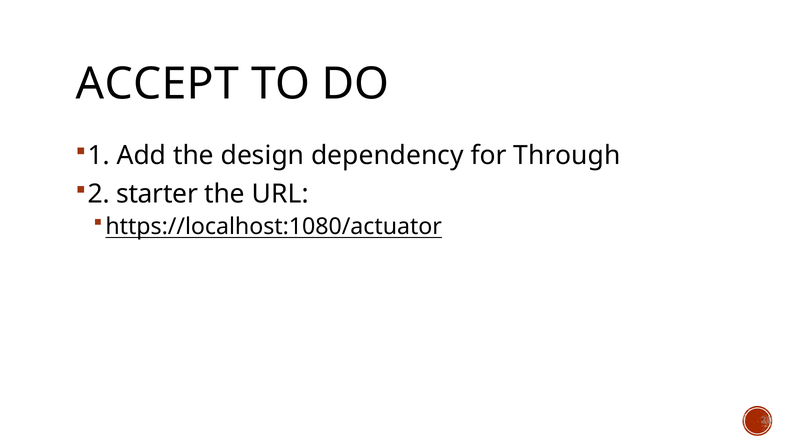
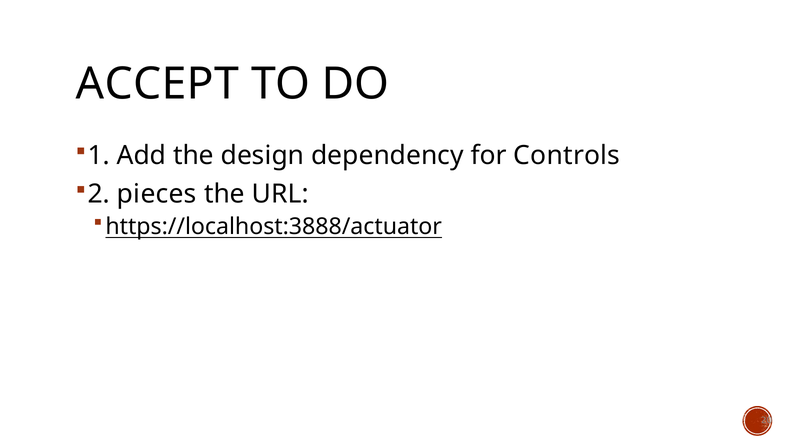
Through: Through -> Controls
starter: starter -> pieces
https://localhost:1080/actuator: https://localhost:1080/actuator -> https://localhost:3888/actuator
